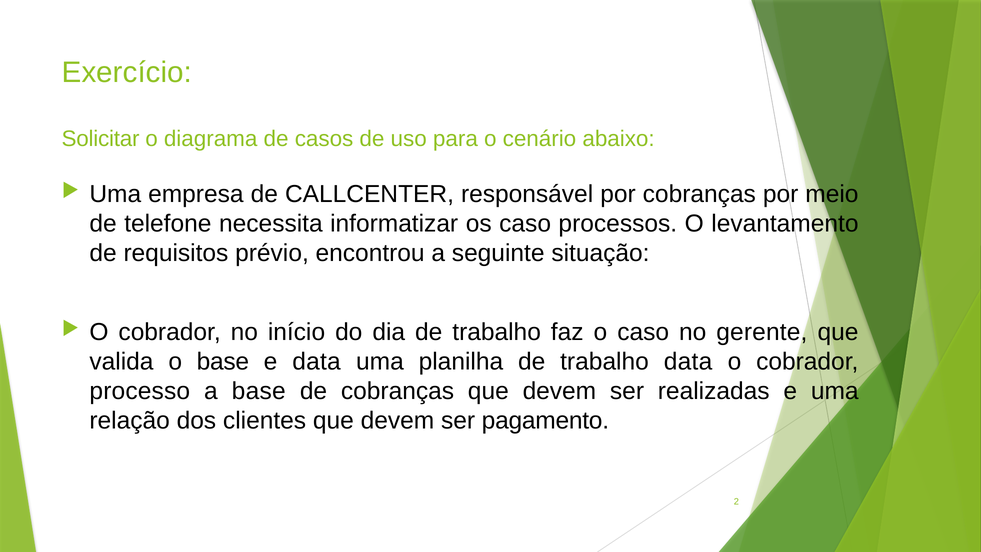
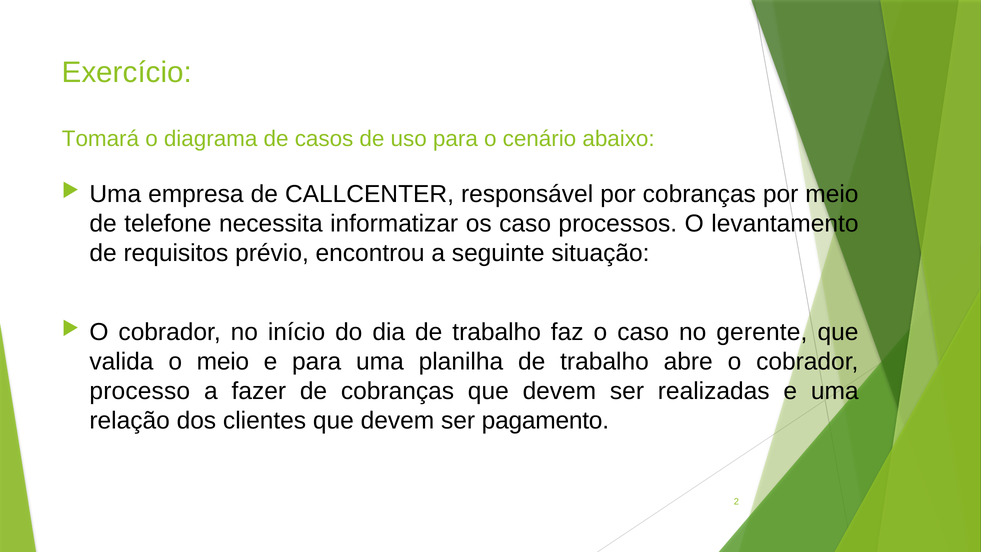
Solicitar: Solicitar -> Tomará
o base: base -> meio
e data: data -> para
trabalho data: data -> abre
a base: base -> fazer
